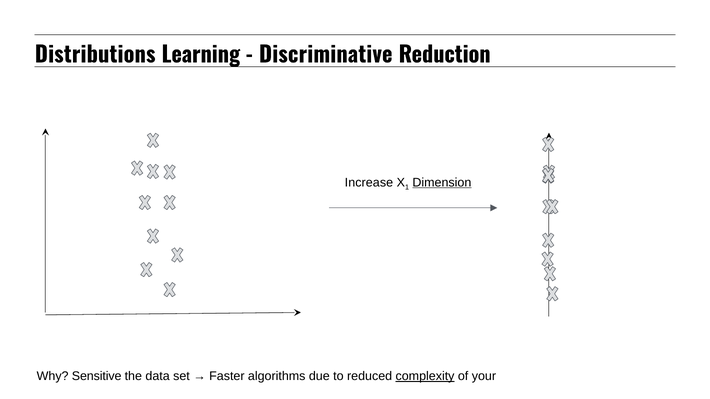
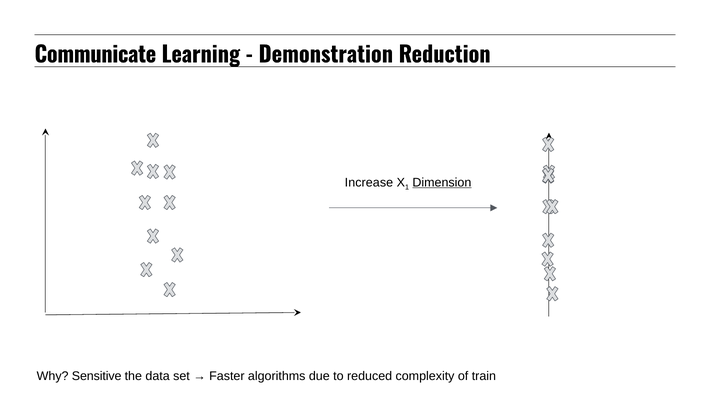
Distributions: Distributions -> Communicate
Discriminative: Discriminative -> Demonstration
complexity underline: present -> none
your: your -> train
